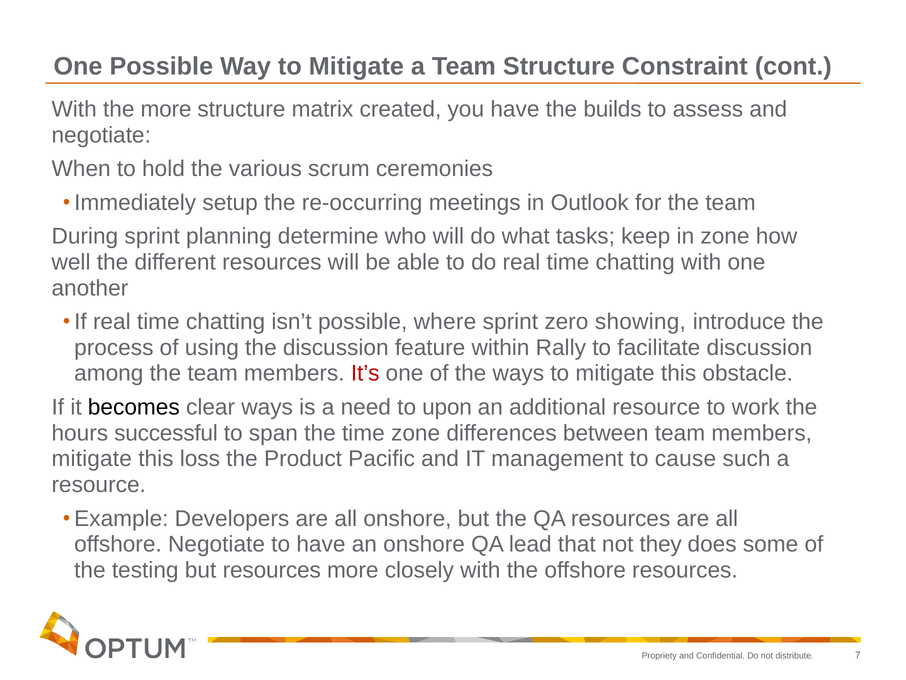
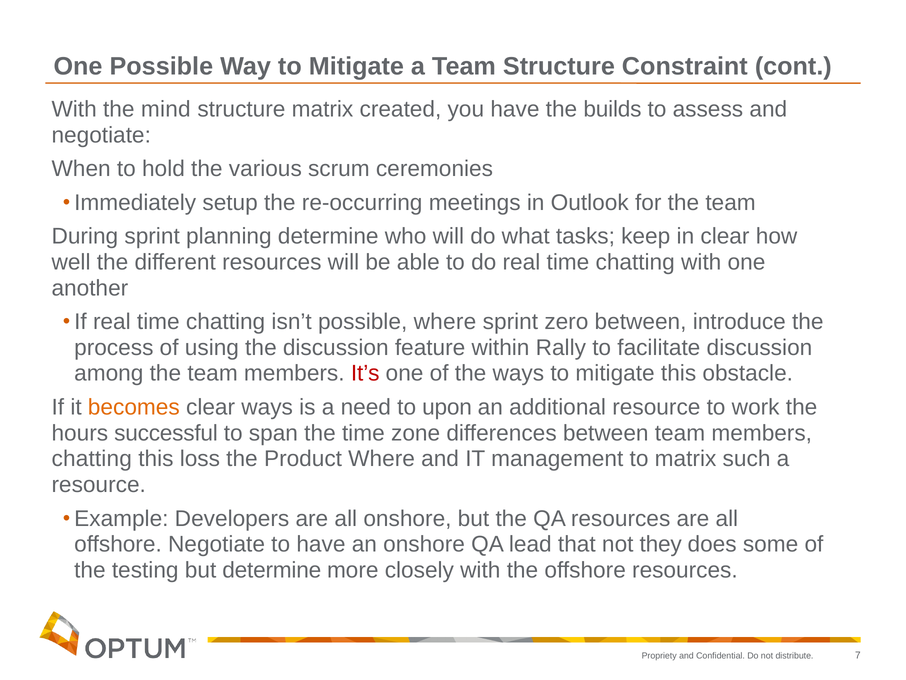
the more: more -> mind
in zone: zone -> clear
zero showing: showing -> between
becomes colour: black -> orange
mitigate at (92, 459): mitigate -> chatting
Product Pacific: Pacific -> Where
to cause: cause -> matrix
but resources: resources -> determine
